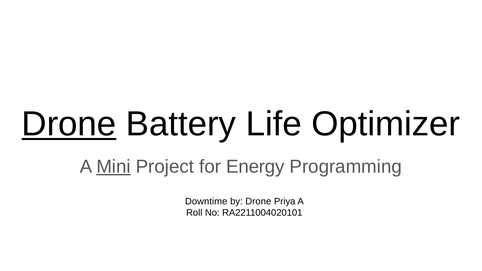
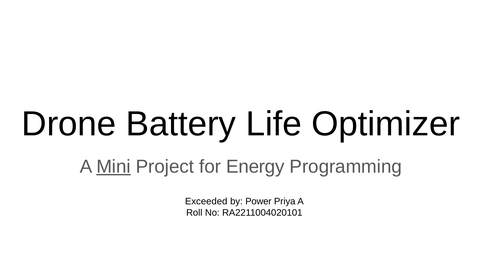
Drone at (69, 124) underline: present -> none
Downtime: Downtime -> Exceeded
by Drone: Drone -> Power
